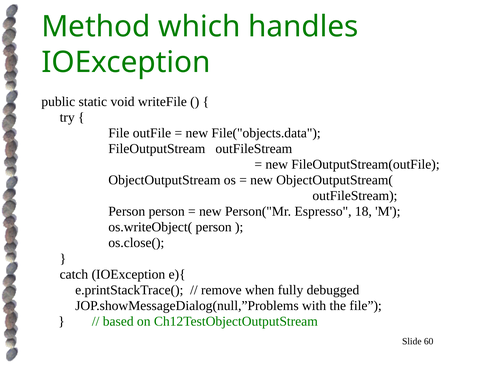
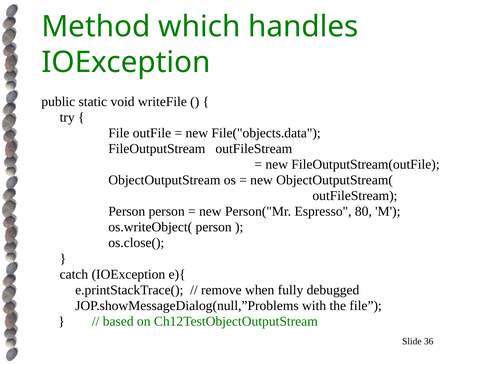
18: 18 -> 80
60: 60 -> 36
